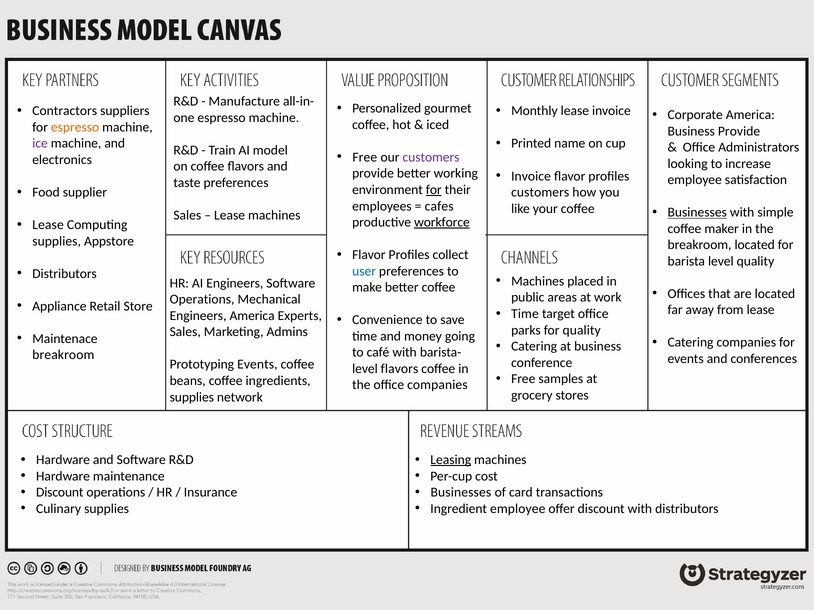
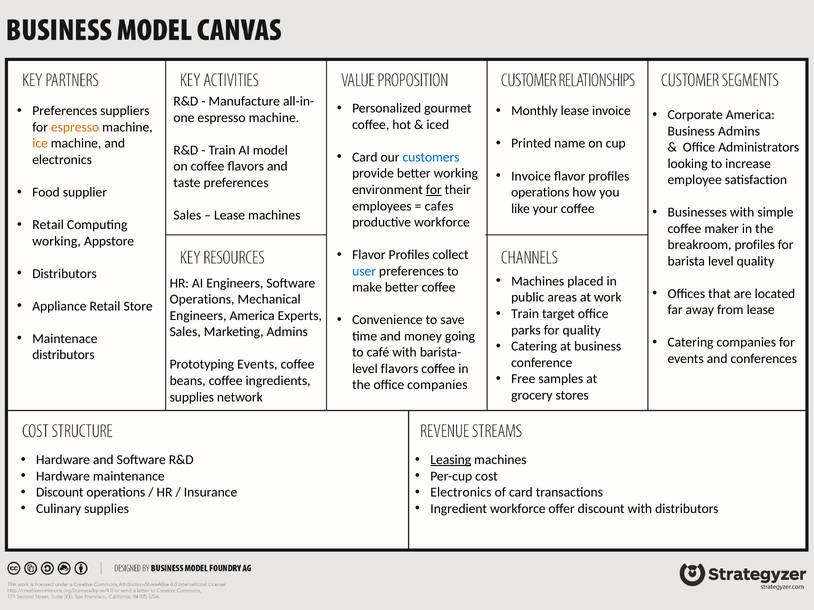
Contractors at (65, 111): Contractors -> Preferences
Business Provide: Provide -> Admins
ice colour: purple -> orange
Free at (365, 157): Free -> Card
customers at (431, 157) colour: purple -> blue
customers at (540, 192): customers -> operations
Businesses at (697, 213) underline: present -> none
workforce at (442, 222) underline: present -> none
Lease at (48, 225): Lease -> Retail
supplies at (57, 241): supplies -> working
breakroom located: located -> profiles
Time at (525, 314): Time -> Train
breakroom at (63, 355): breakroom -> distributors
Businesses at (461, 493): Businesses -> Electronics
Ingredient employee: employee -> workforce
